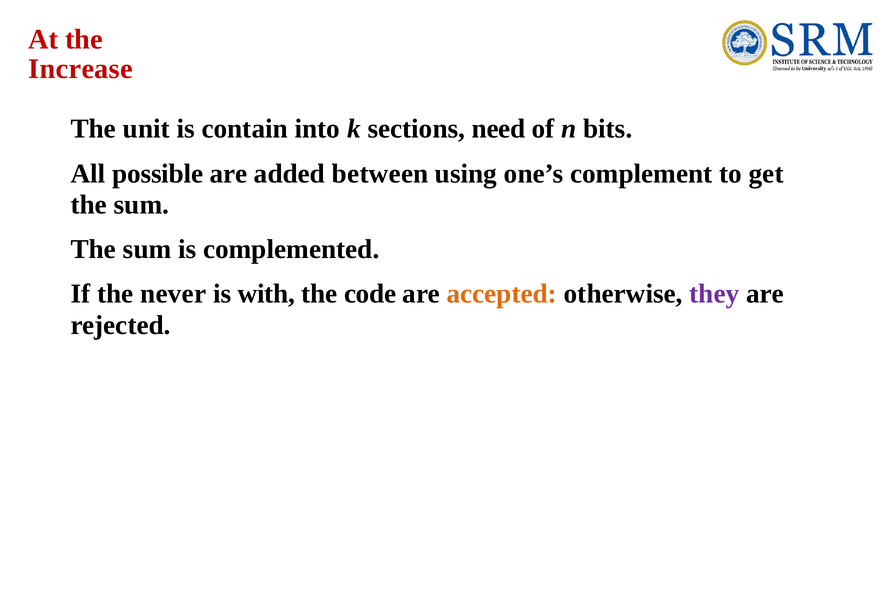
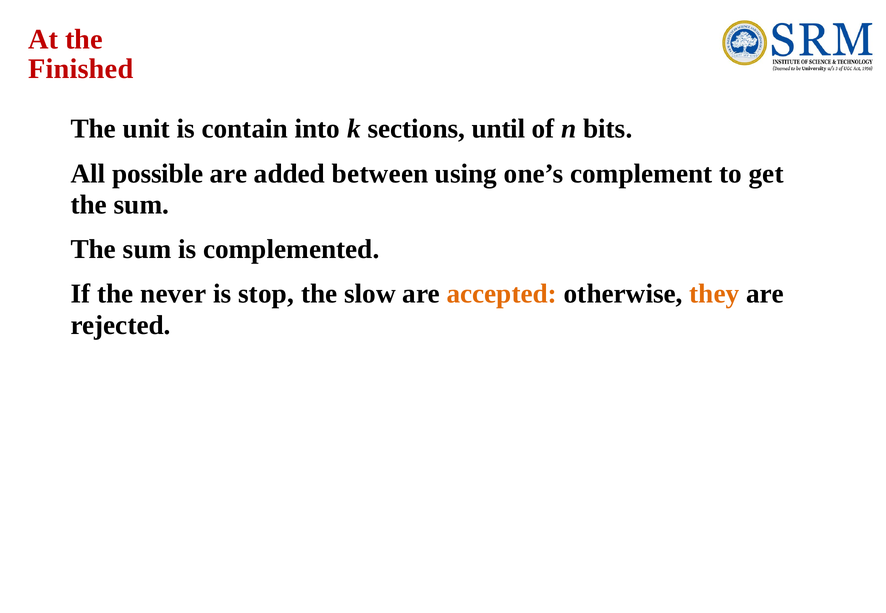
Increase: Increase -> Finished
need: need -> until
with: with -> stop
code: code -> slow
they colour: purple -> orange
